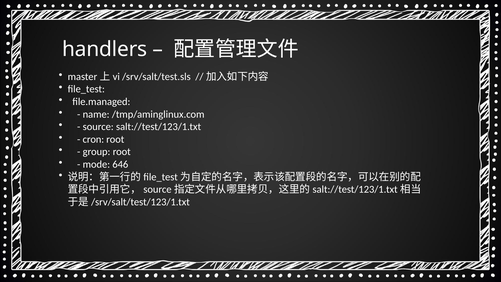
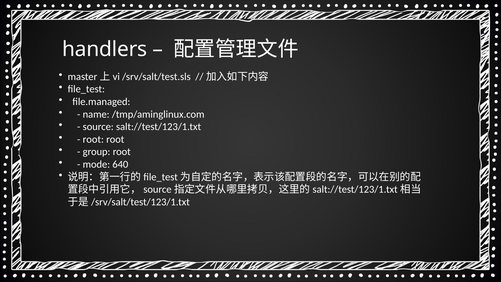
cron at (93, 139): cron -> root
646: 646 -> 640
